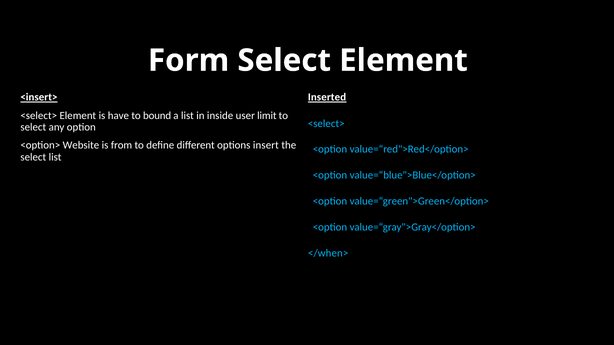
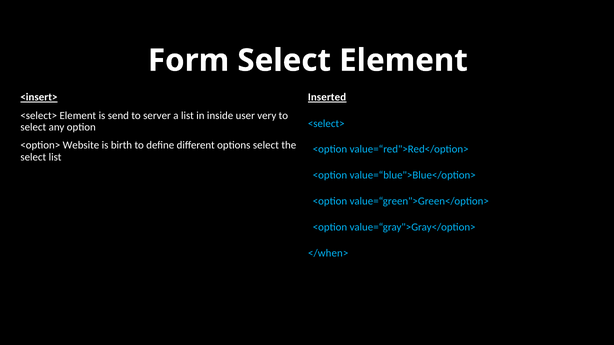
have: have -> send
bound: bound -> server
limit: limit -> very
from: from -> birth
options insert: insert -> select
